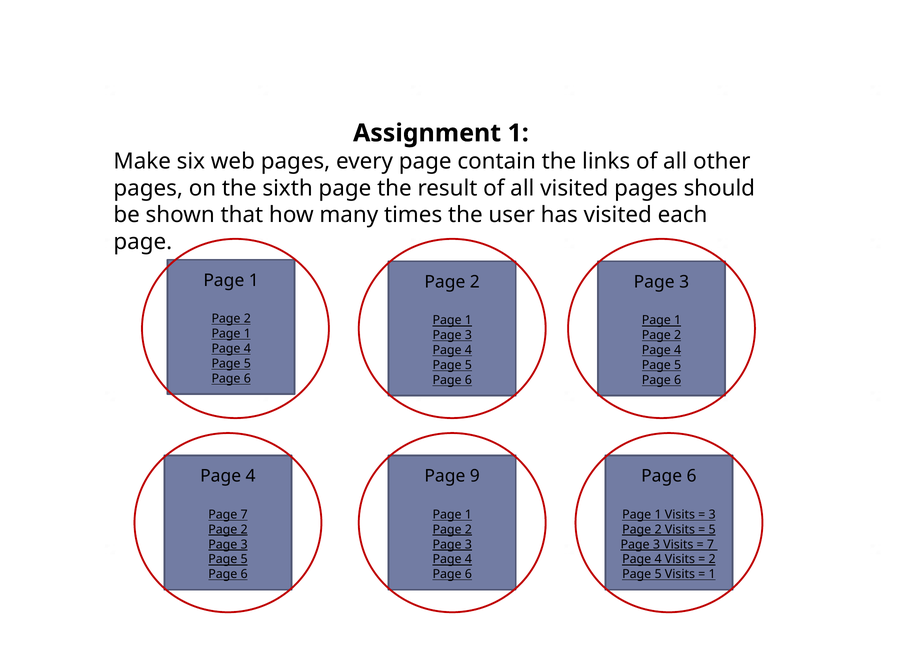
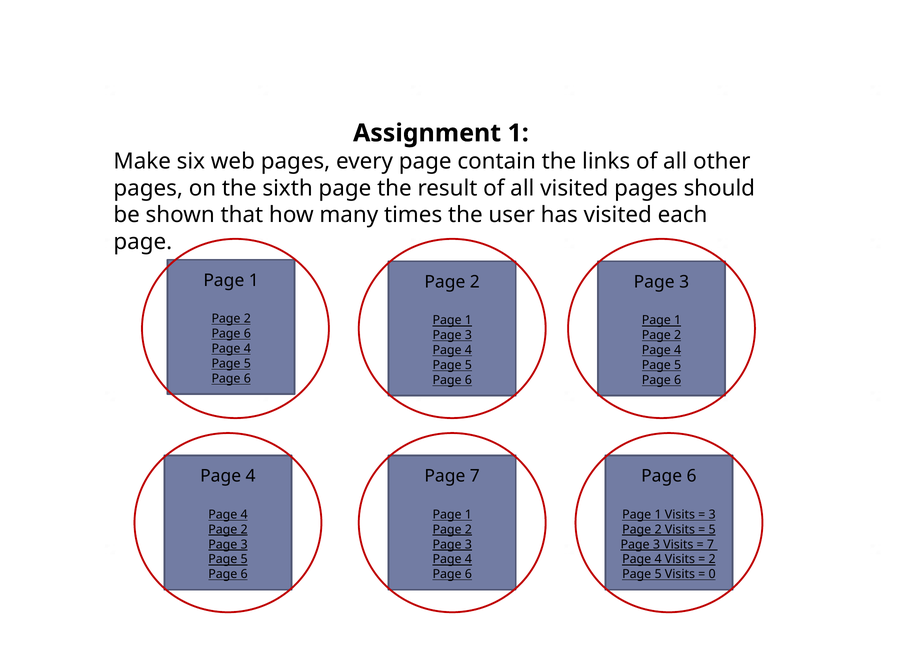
1 at (247, 334): 1 -> 6
Page 9: 9 -> 7
7 at (244, 515): 7 -> 4
1 at (712, 575): 1 -> 0
